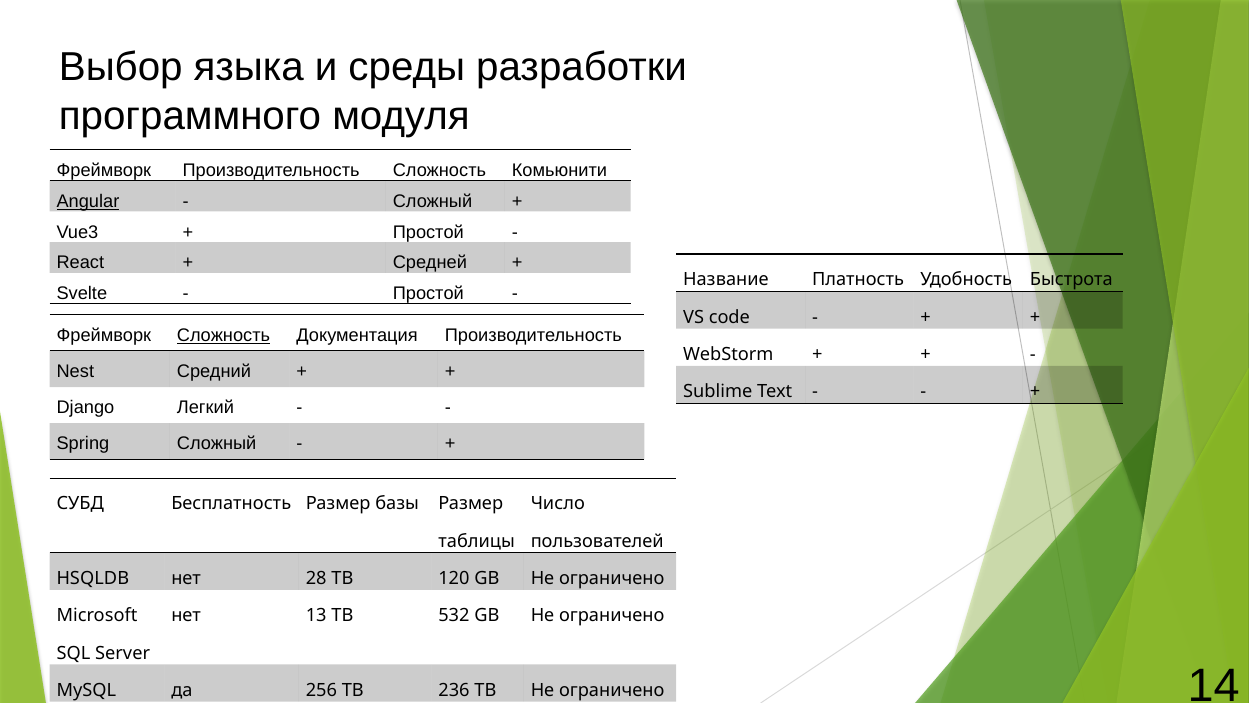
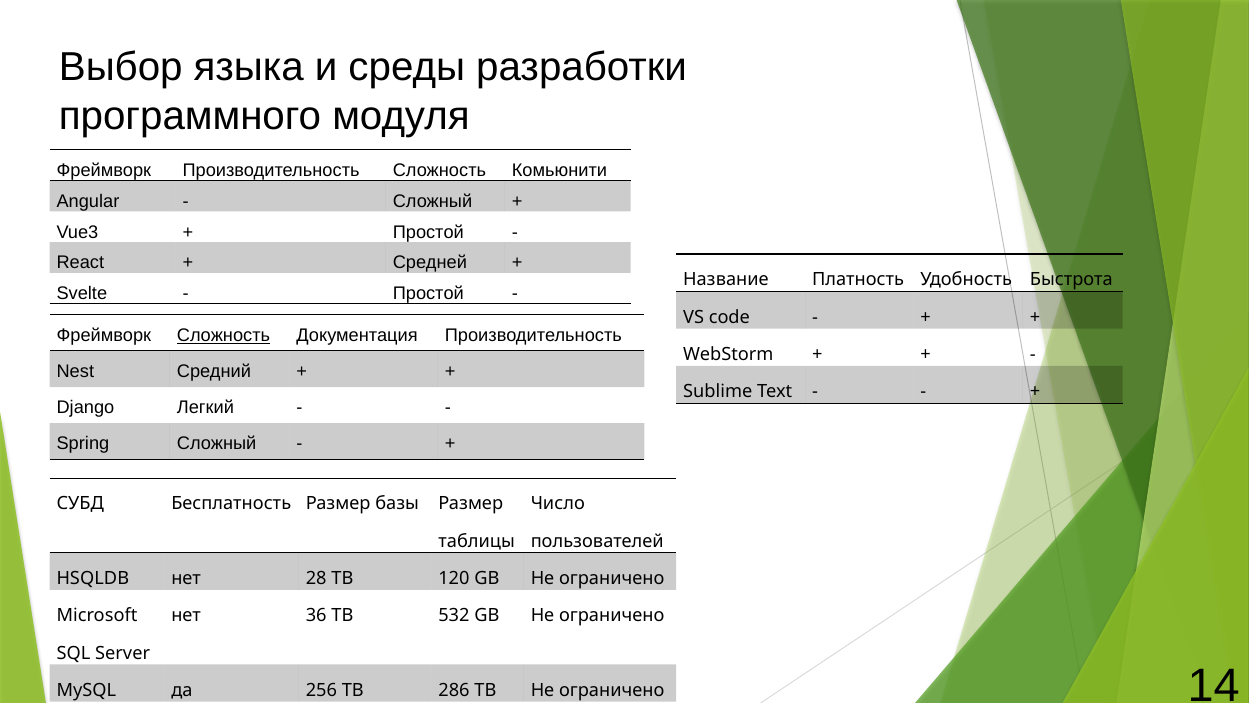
Angular underline: present -> none
13: 13 -> 36
236: 236 -> 286
